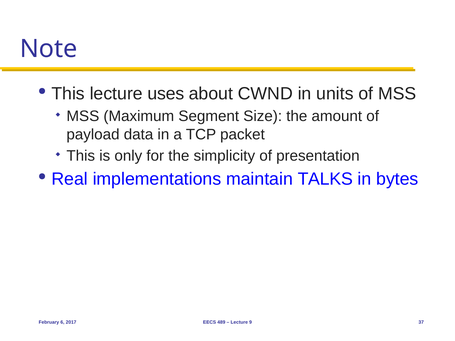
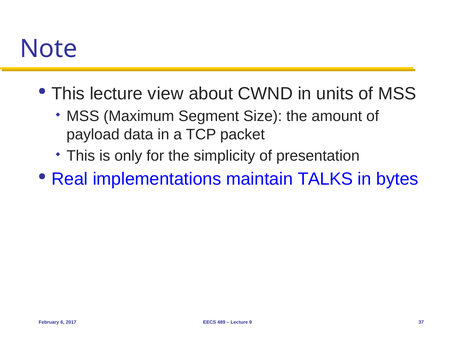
uses: uses -> view
